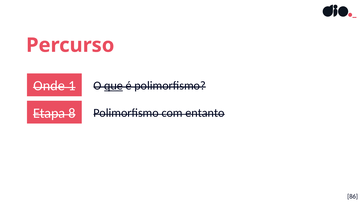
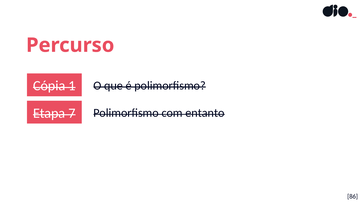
Onde: Onde -> Cópia
que underline: present -> none
8: 8 -> 7
